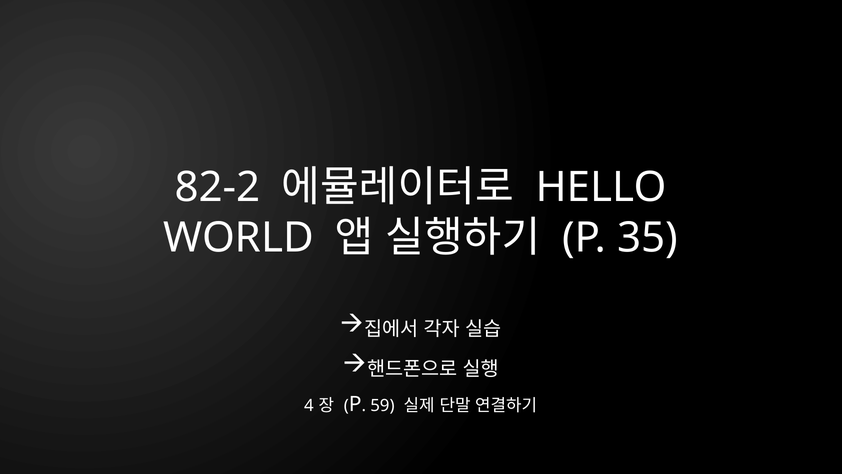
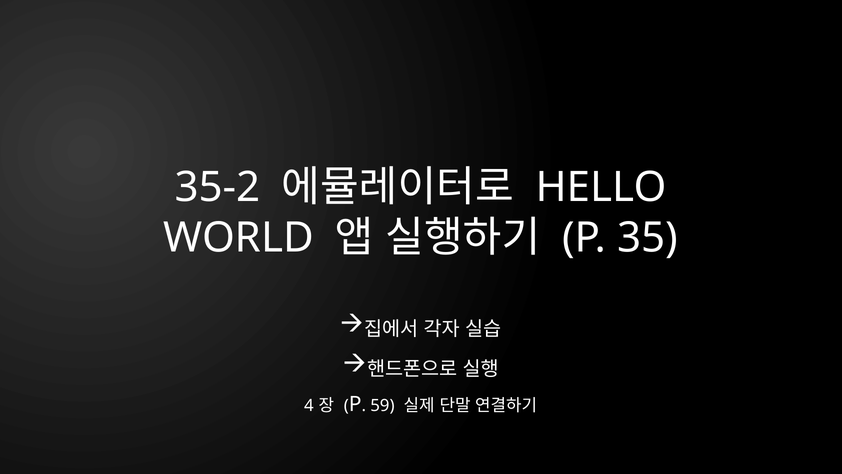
82-2: 82-2 -> 35-2
